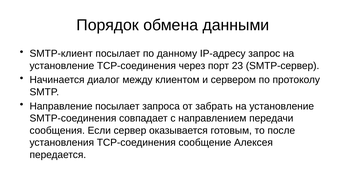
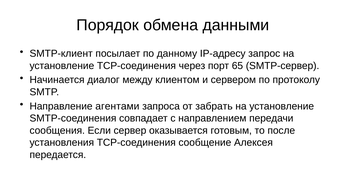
23: 23 -> 65
Направление посылает: посылает -> агентами
